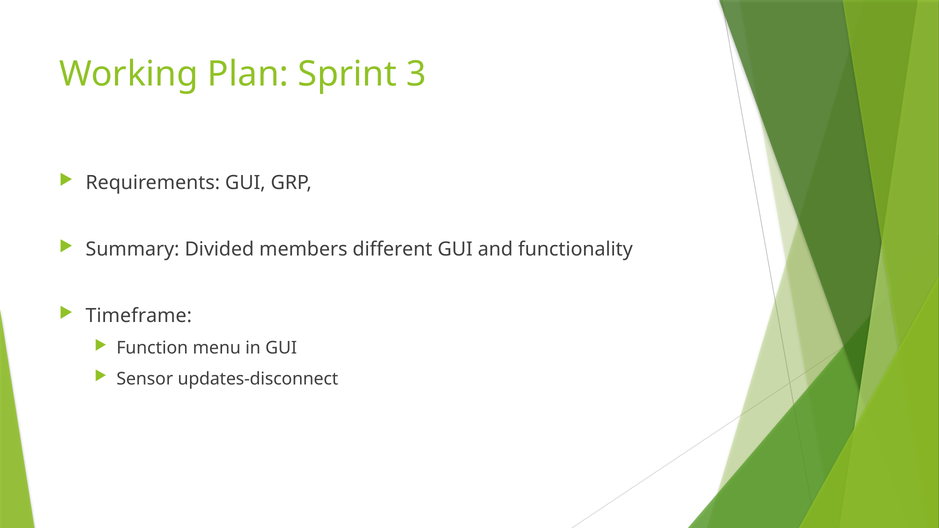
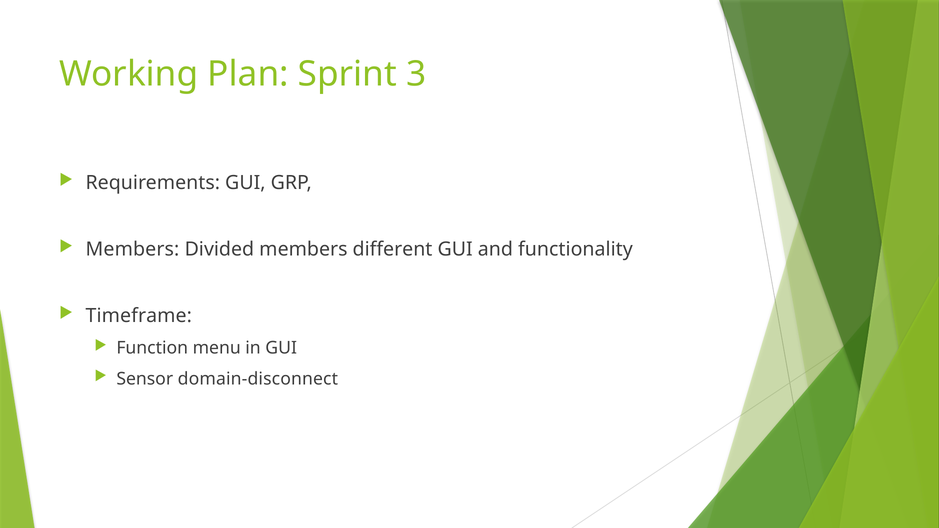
Summary at (133, 250): Summary -> Members
updates-disconnect: updates-disconnect -> domain-disconnect
